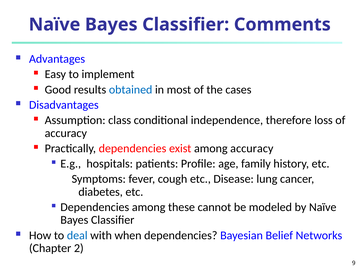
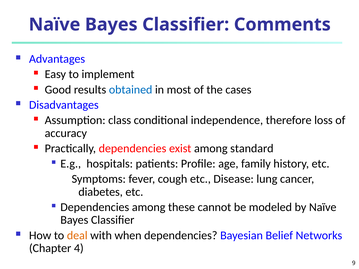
among accuracy: accuracy -> standard
deal colour: blue -> orange
2: 2 -> 4
